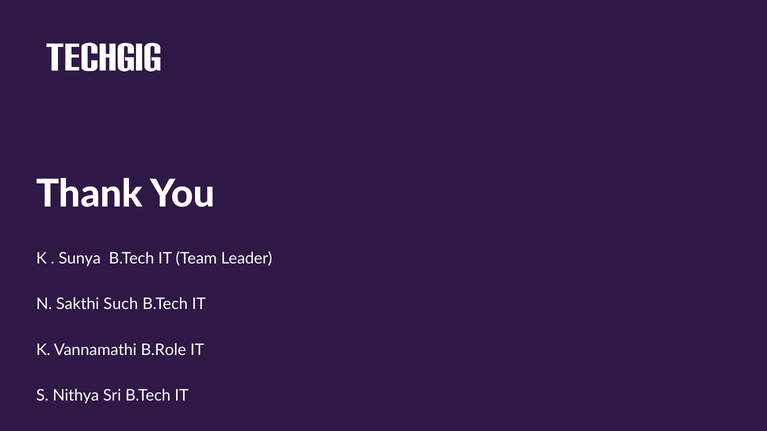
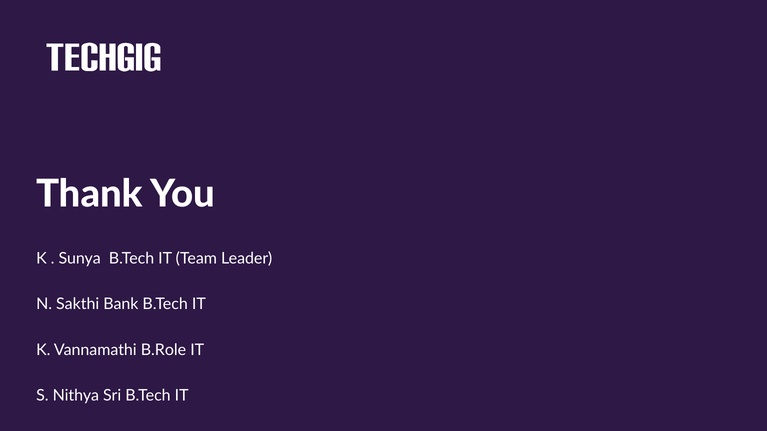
Such: Such -> Bank
